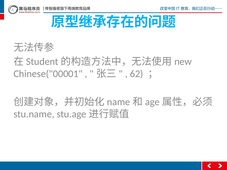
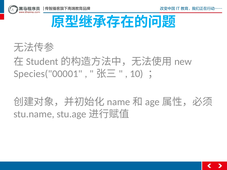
Chinese("00001: Chinese("00001 -> Species("00001
62: 62 -> 10
